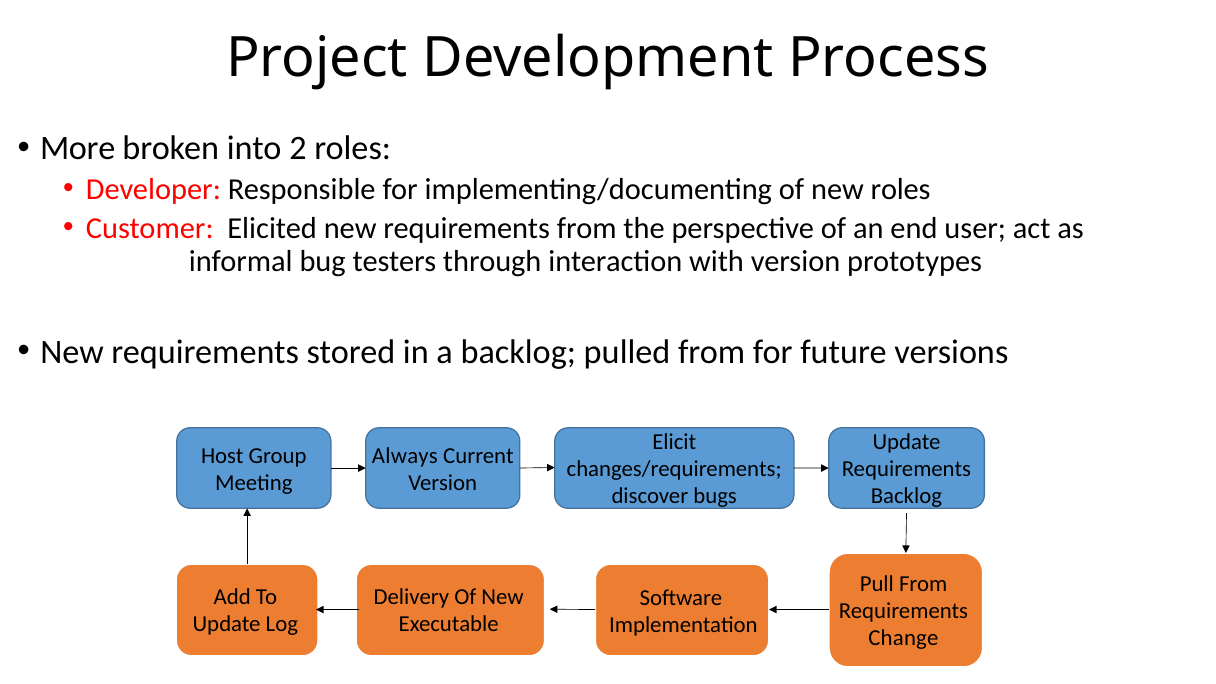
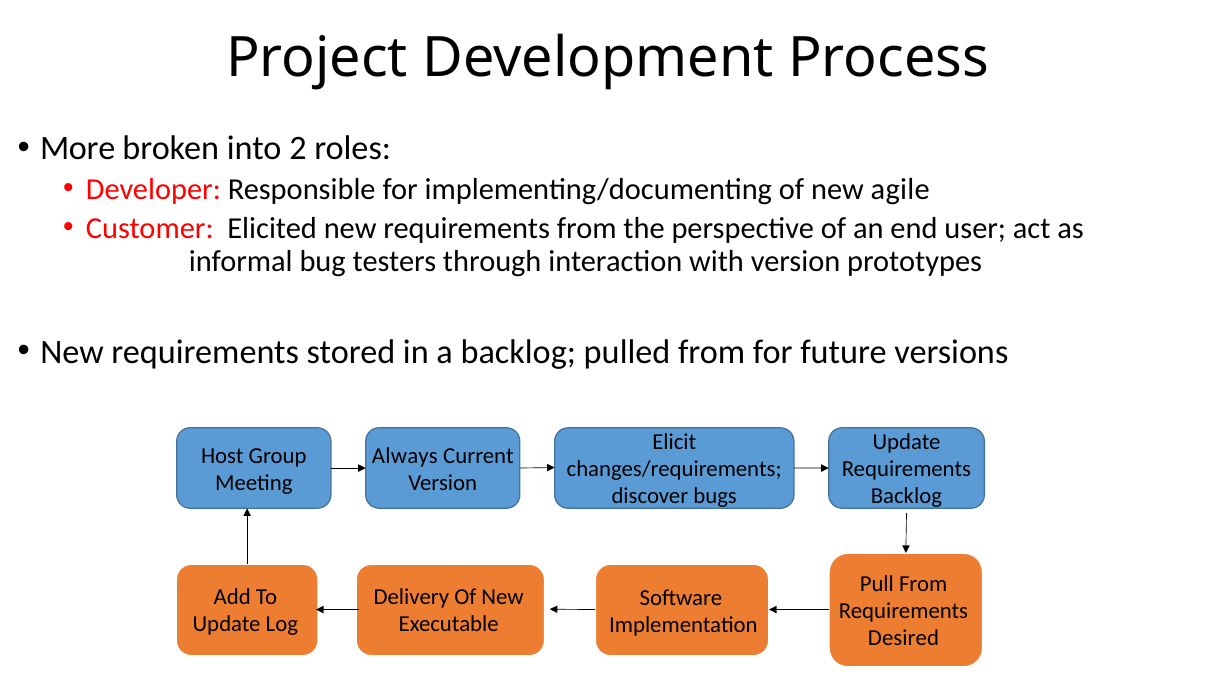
new roles: roles -> agile
Change: Change -> Desired
